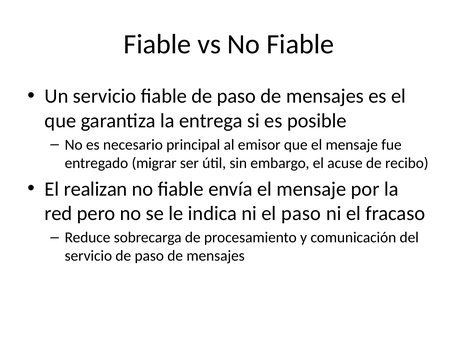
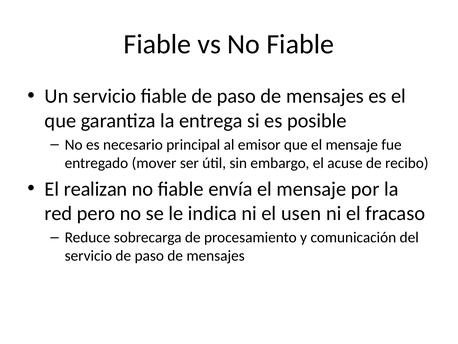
migrar: migrar -> mover
el paso: paso -> usen
